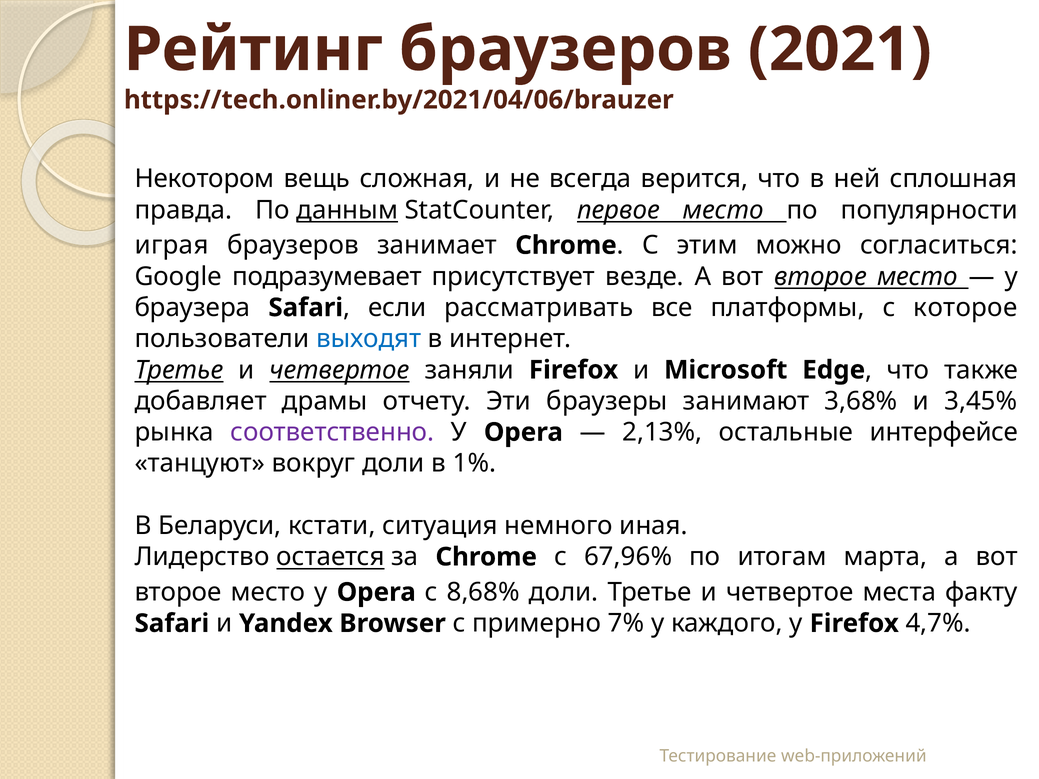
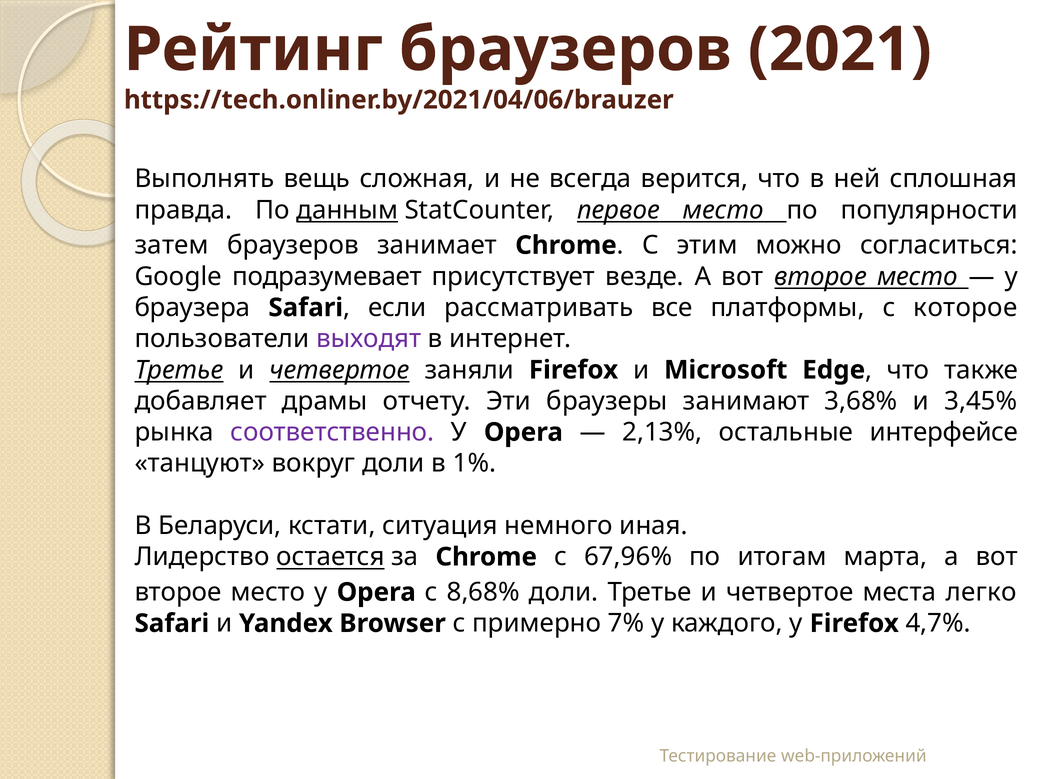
Некотором: Некотором -> Выполнять
играя: играя -> затем
выходят colour: blue -> purple
факту: факту -> легко
